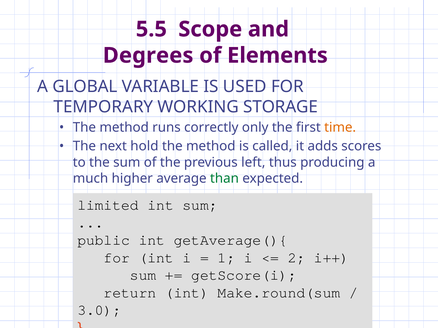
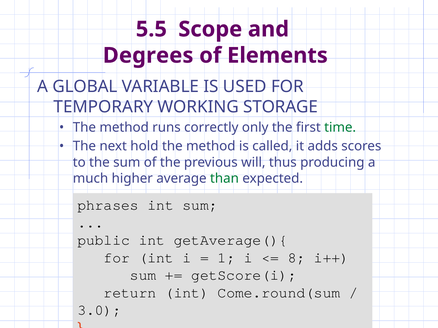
time colour: orange -> green
left: left -> will
limited: limited -> phrases
2: 2 -> 8
Make.round(sum: Make.round(sum -> Come.round(sum
